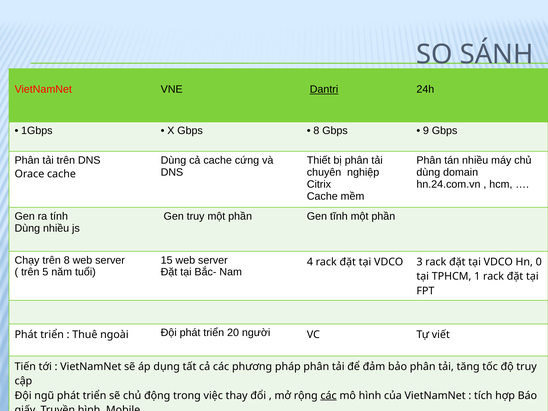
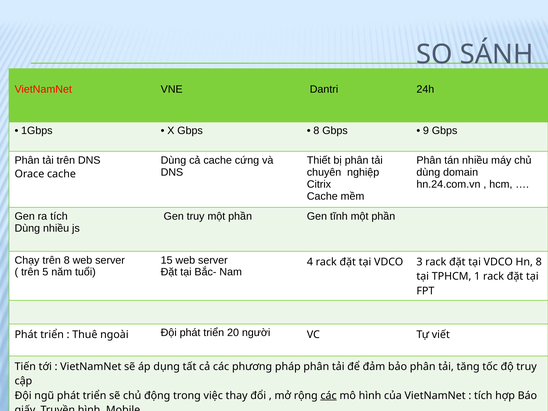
Dantri underline: present -> none
ra tính: tính -> tích
Hn 0: 0 -> 8
